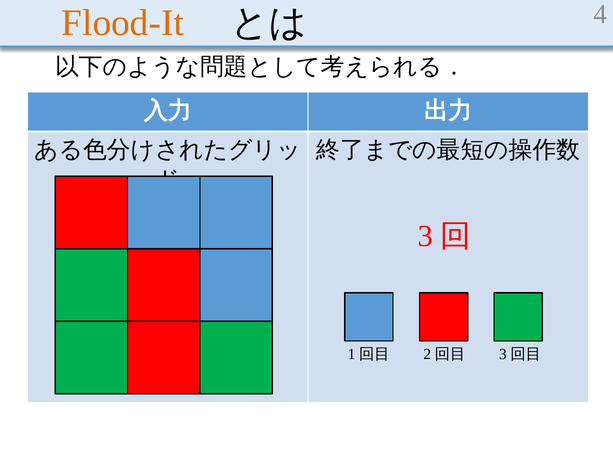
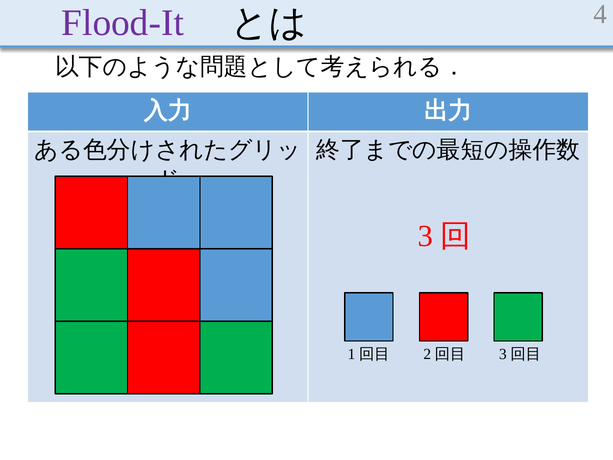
Flood-It colour: orange -> purple
